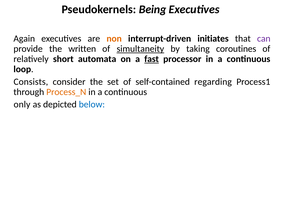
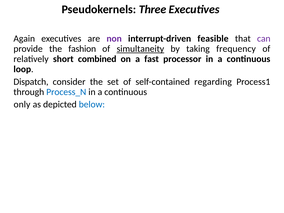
Being: Being -> Three
non colour: orange -> purple
initiates: initiates -> feasible
written: written -> fashion
coroutines: coroutines -> frequency
automata: automata -> combined
fast underline: present -> none
Consists: Consists -> Dispatch
Process_N colour: orange -> blue
